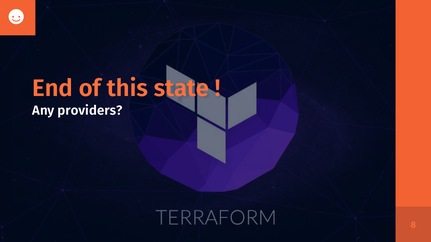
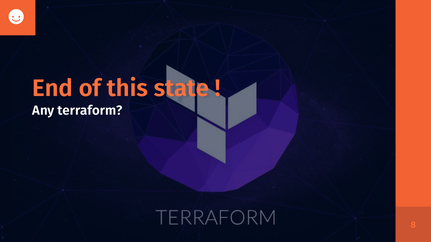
providers: providers -> terraform
